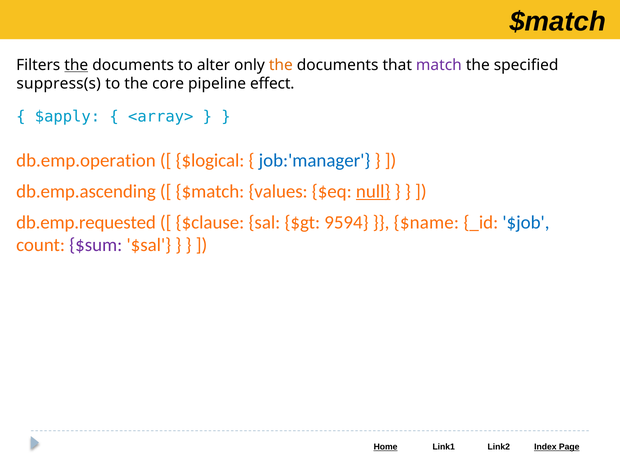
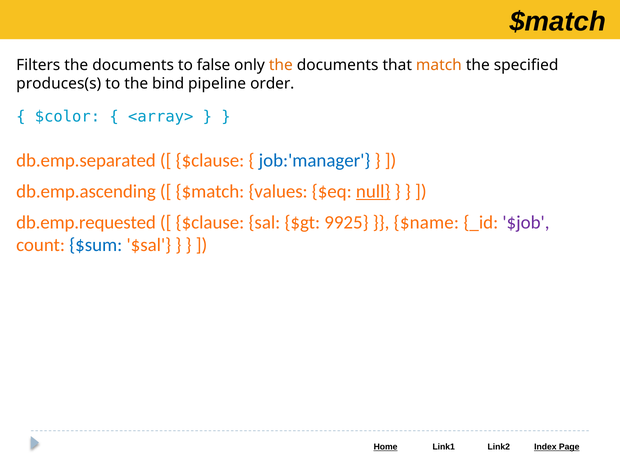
the at (76, 65) underline: present -> none
alter: alter -> false
match colour: purple -> orange
suppress(s: suppress(s -> produces(s
core: core -> bind
effect: effect -> order
$apply: $apply -> $color
db.emp.operation: db.emp.operation -> db.emp.separated
$logical at (210, 160): $logical -> $clause
9594: 9594 -> 9925
$job colour: blue -> purple
$sum colour: purple -> blue
